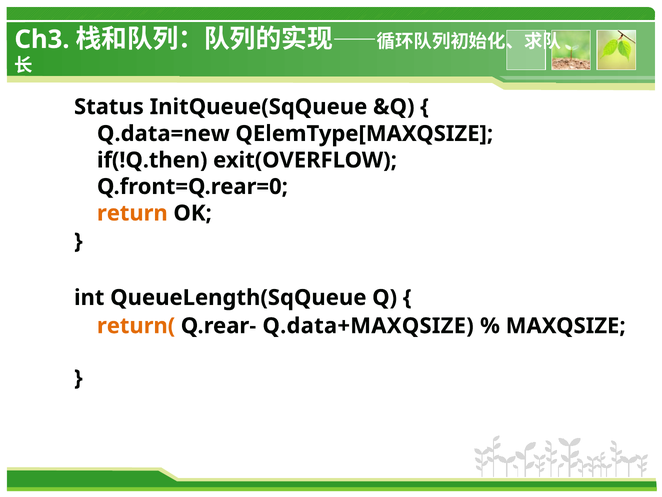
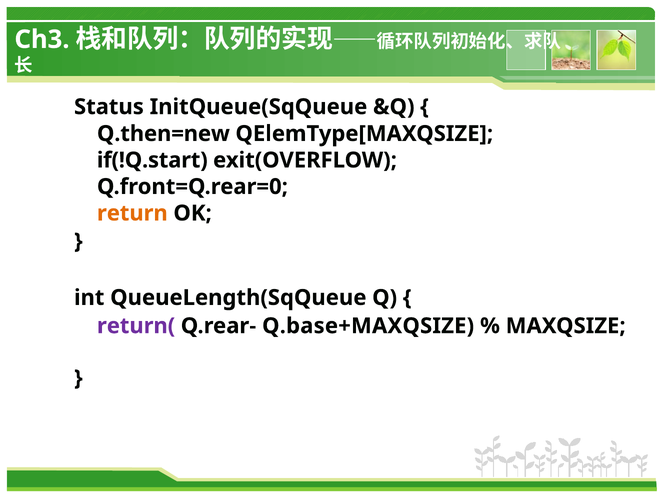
Q.data=new: Q.data=new -> Q.then=new
if(!Q.then: if(!Q.then -> if(!Q.start
return( colour: orange -> purple
Q.data+MAXQSIZE: Q.data+MAXQSIZE -> Q.base+MAXQSIZE
